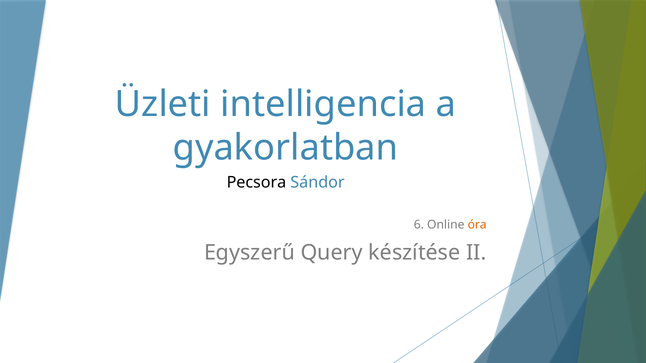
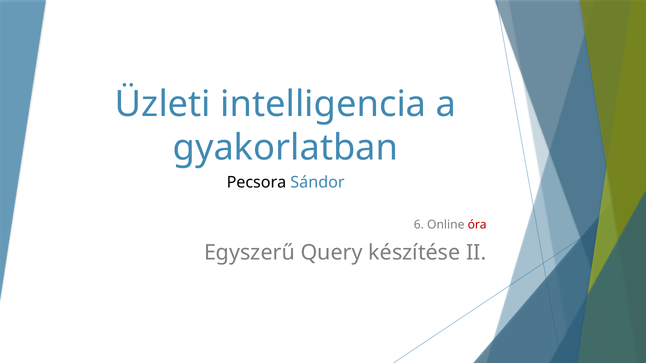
óra colour: orange -> red
